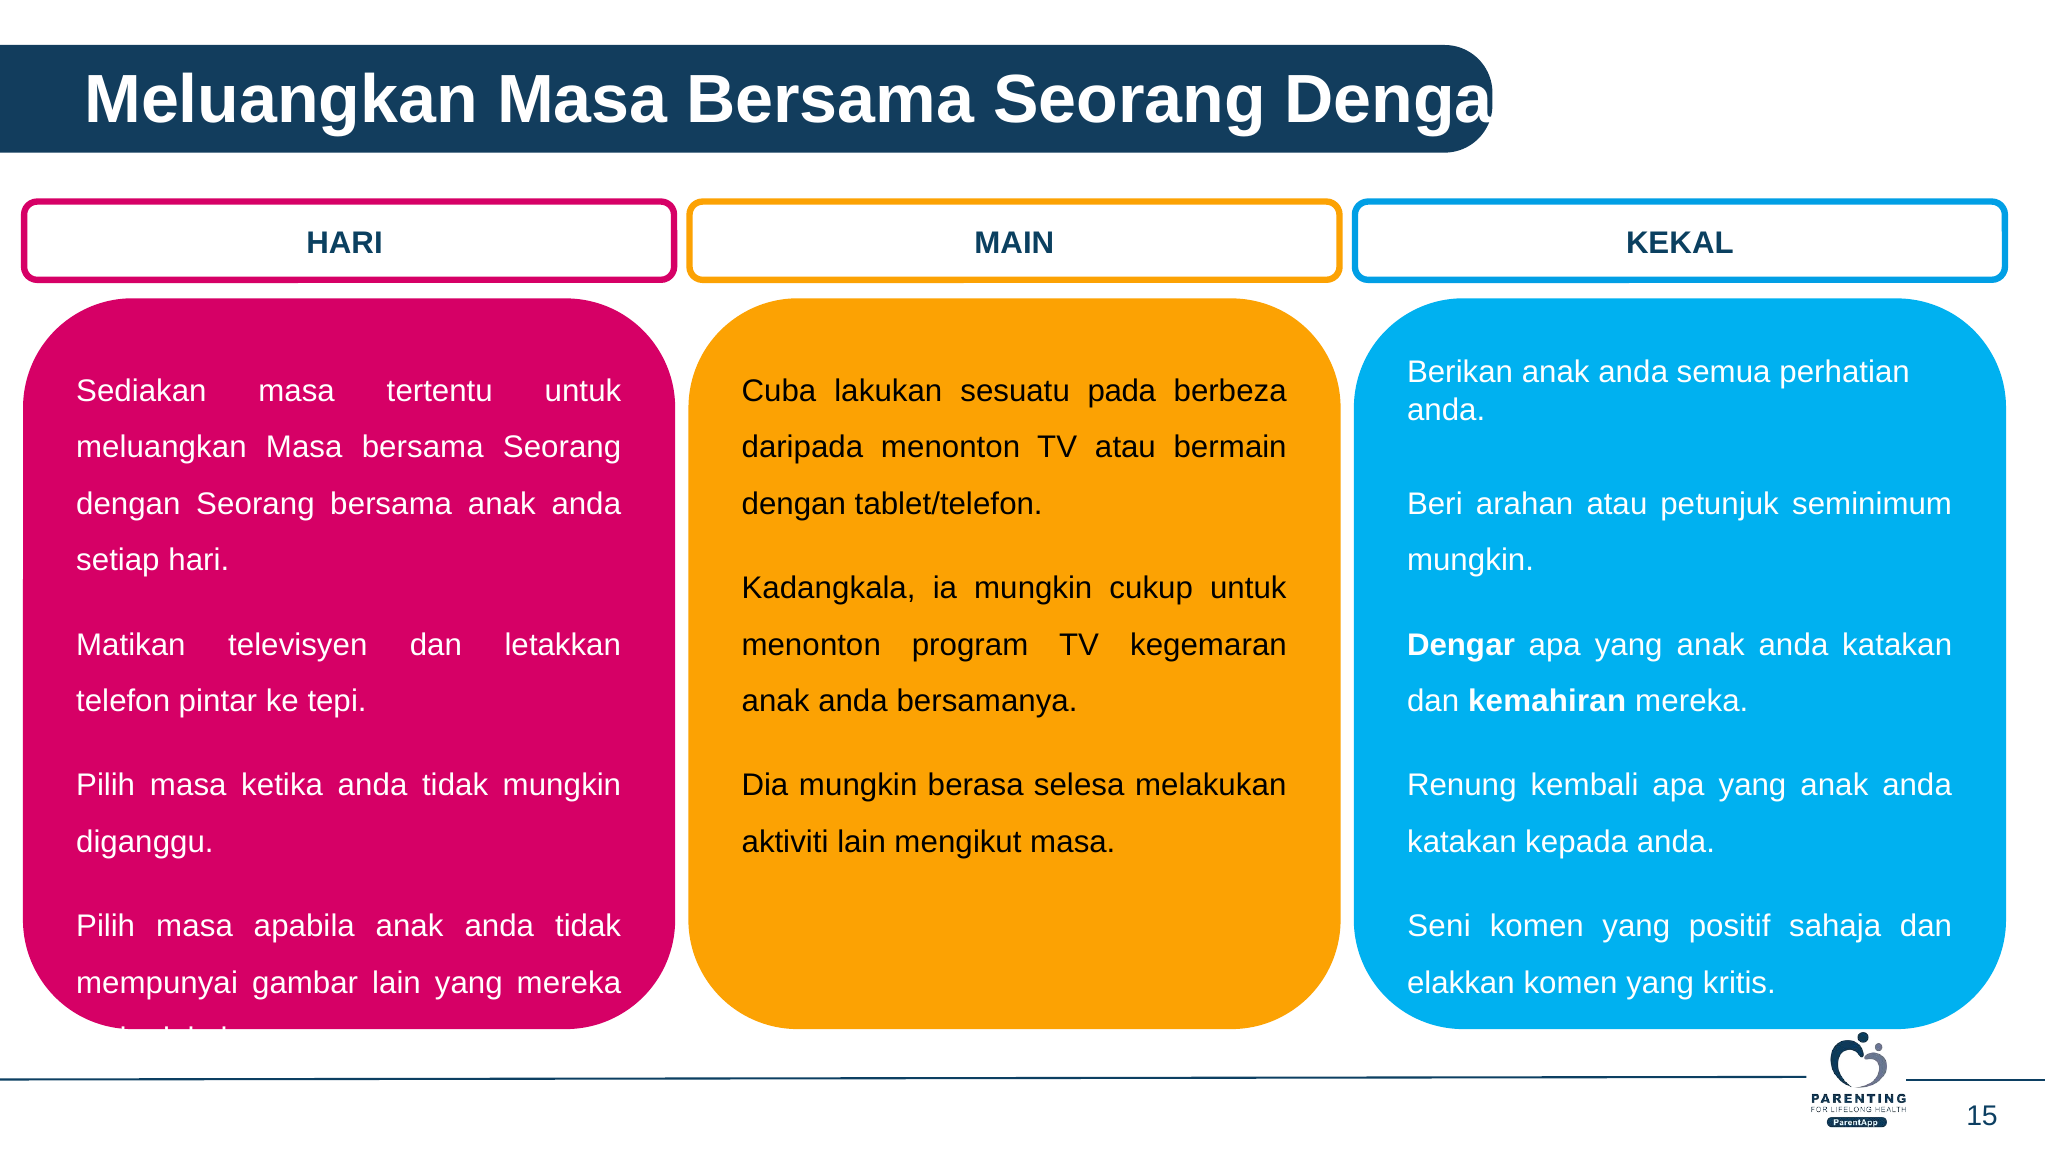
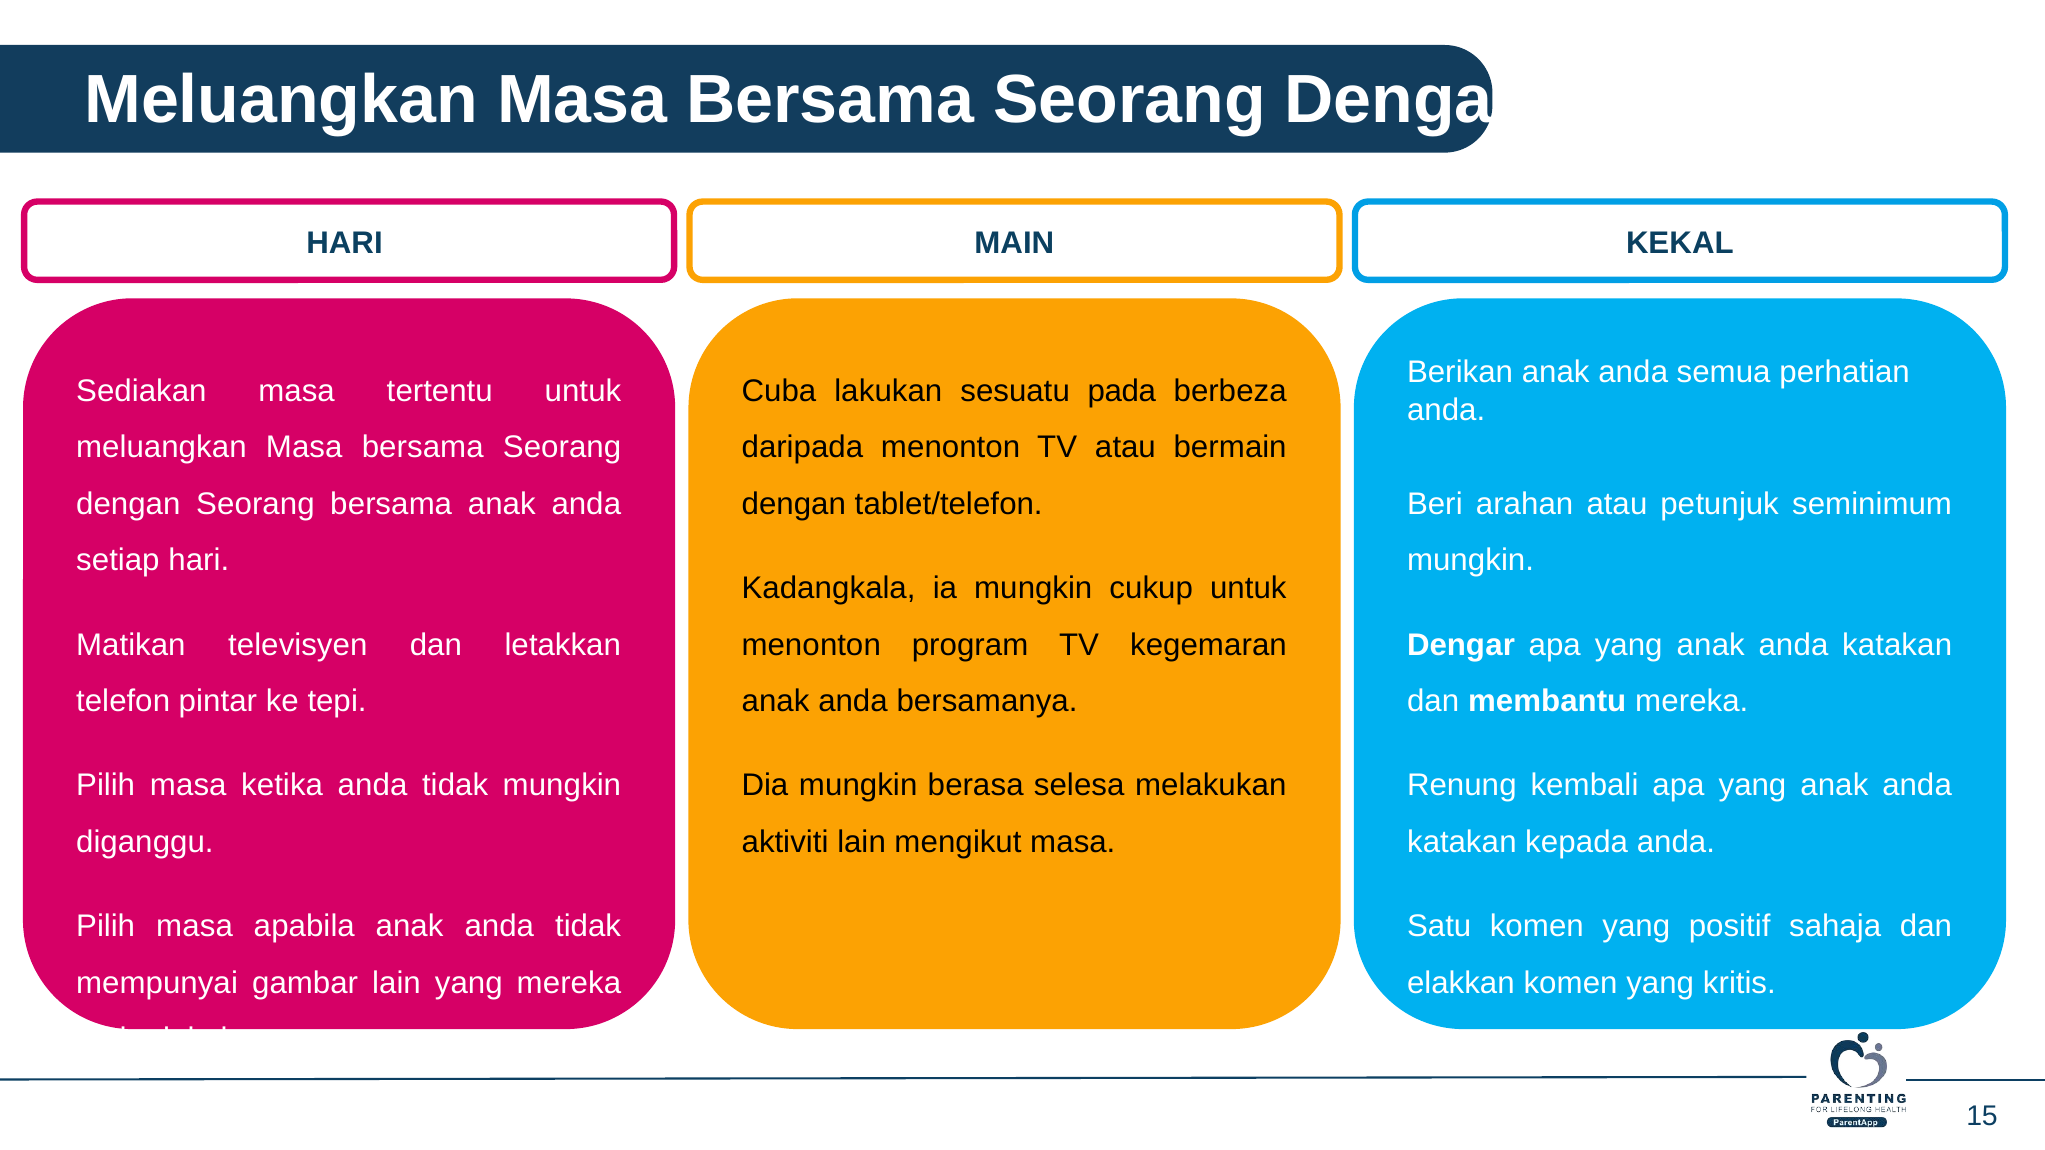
kemahiran: kemahiran -> membantu
Seni: Seni -> Satu
